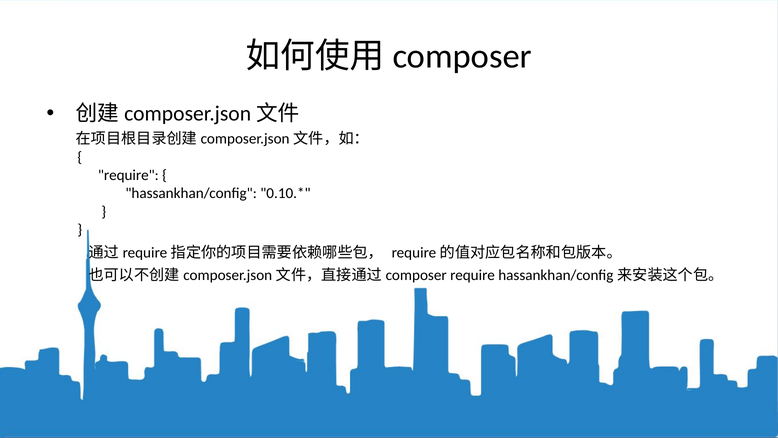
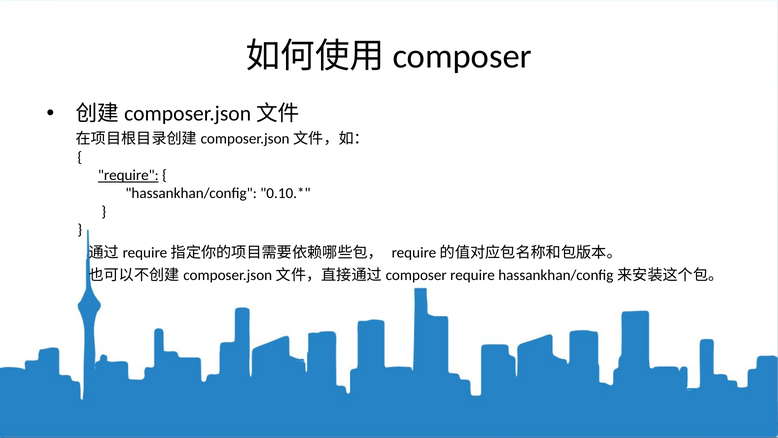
require at (128, 175) underline: none -> present
